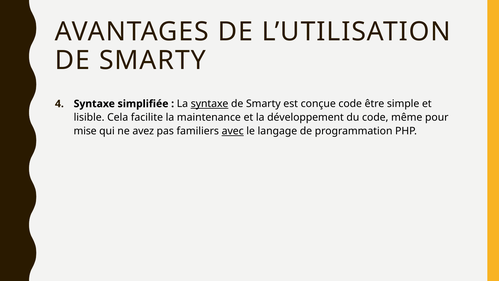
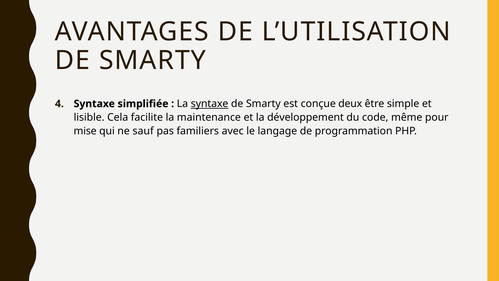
conçue code: code -> deux
avez: avez -> sauf
avec underline: present -> none
